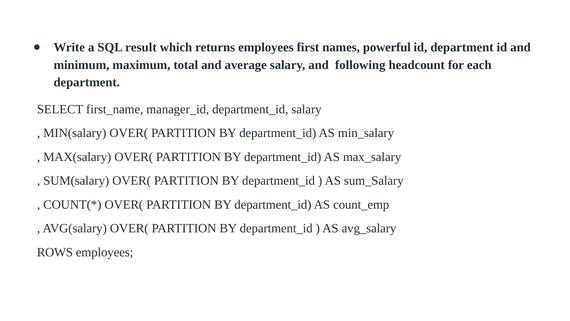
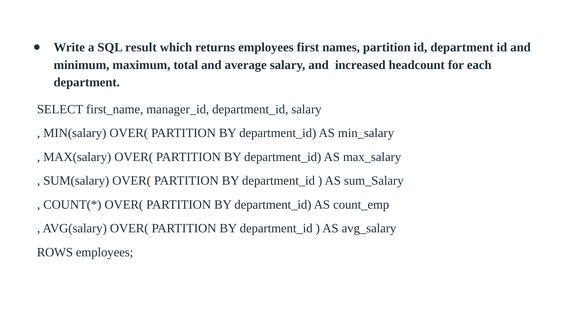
names powerful: powerful -> partition
following: following -> increased
